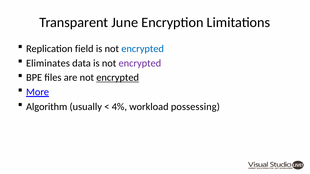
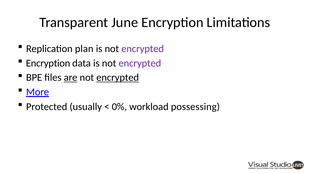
field: field -> plan
encrypted at (143, 49) colour: blue -> purple
Eliminates at (48, 63): Eliminates -> Encryption
are underline: none -> present
Algorithm: Algorithm -> Protected
4%: 4% -> 0%
